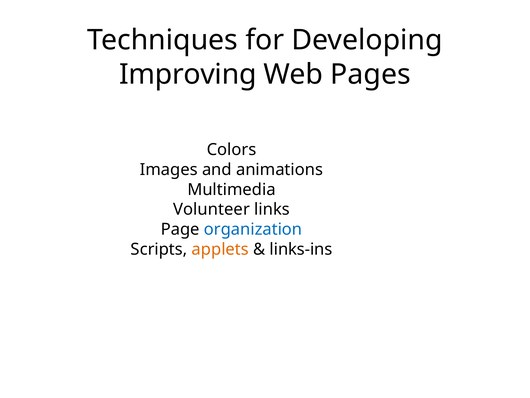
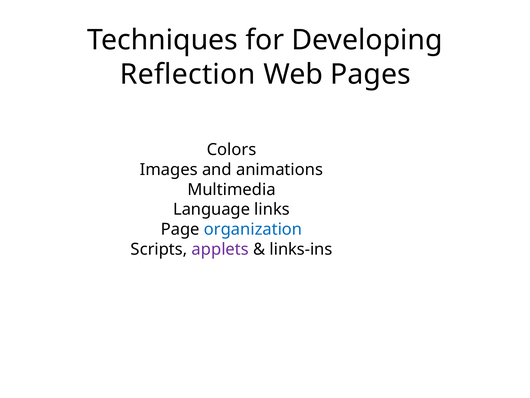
Improving: Improving -> Reflection
Volunteer: Volunteer -> Language
applets colour: orange -> purple
